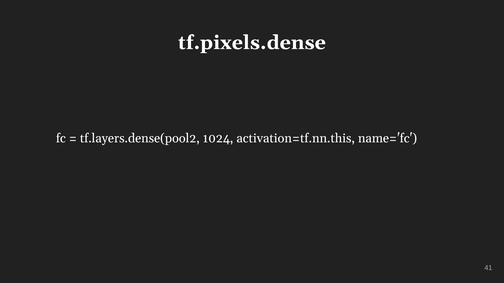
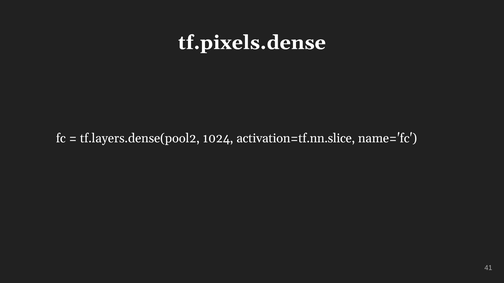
activation=tf.nn.this: activation=tf.nn.this -> activation=tf.nn.slice
